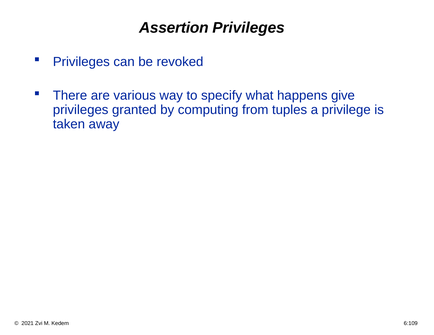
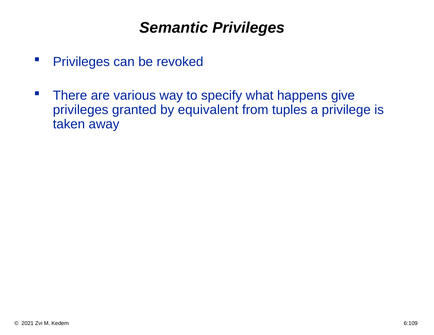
Assertion: Assertion -> Semantic
computing: computing -> equivalent
